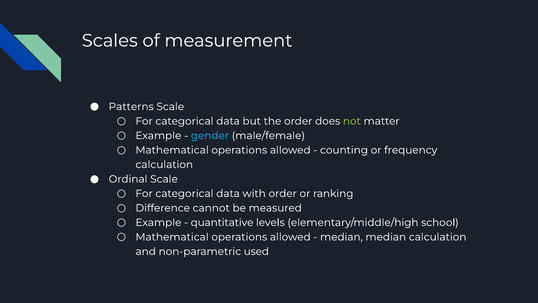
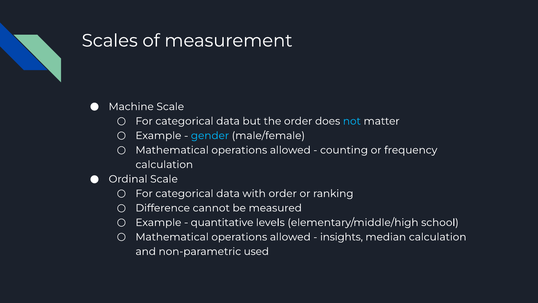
Patterns: Patterns -> Machine
not colour: light green -> light blue
median at (341, 237): median -> insights
